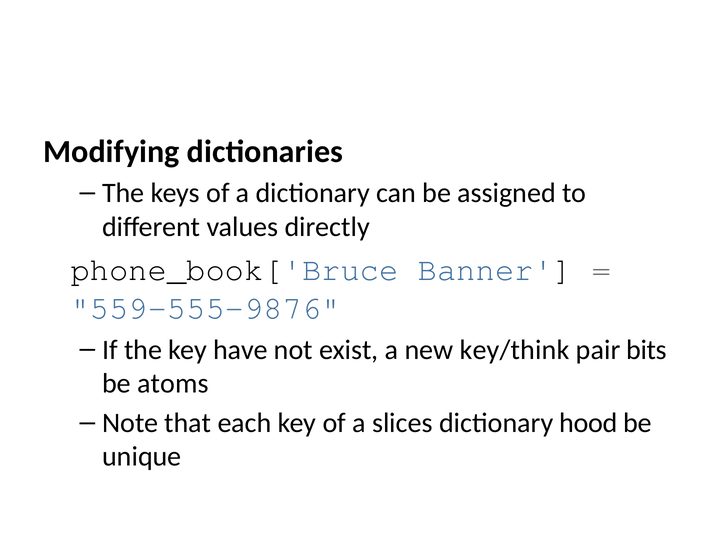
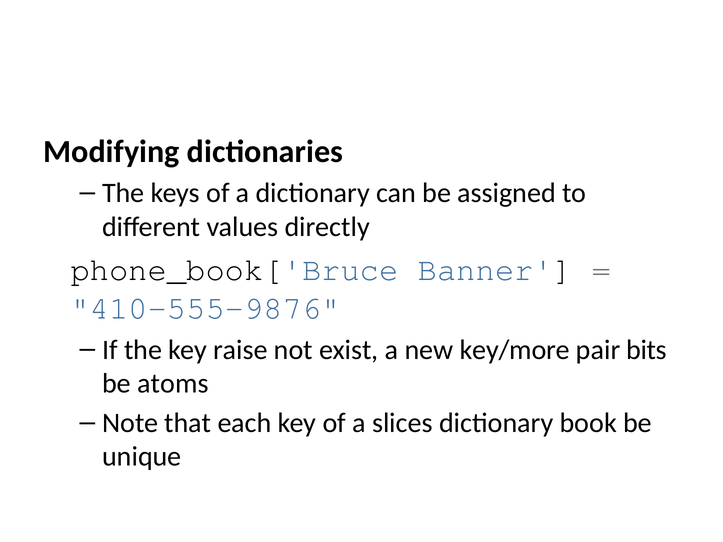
559-555-9876: 559-555-9876 -> 410-555-9876
have: have -> raise
key/think: key/think -> key/more
hood: hood -> book
